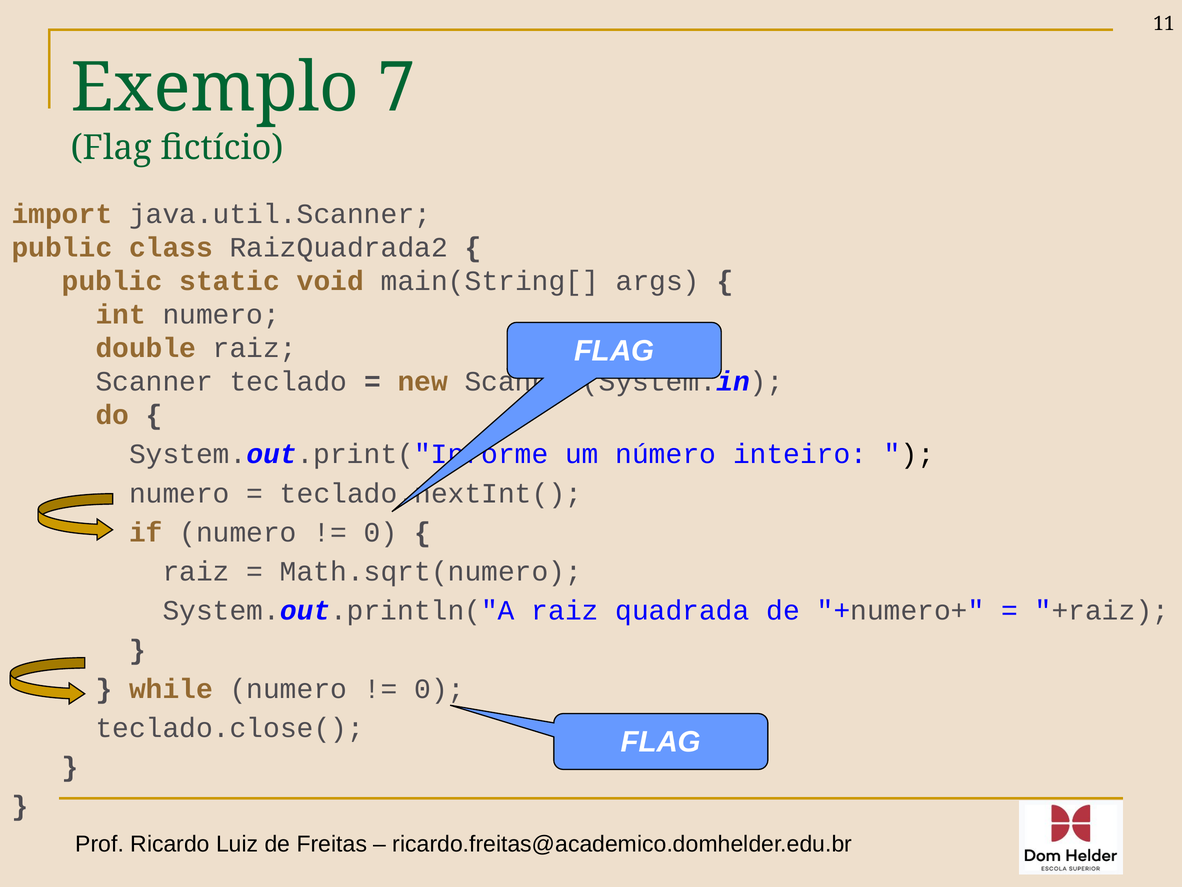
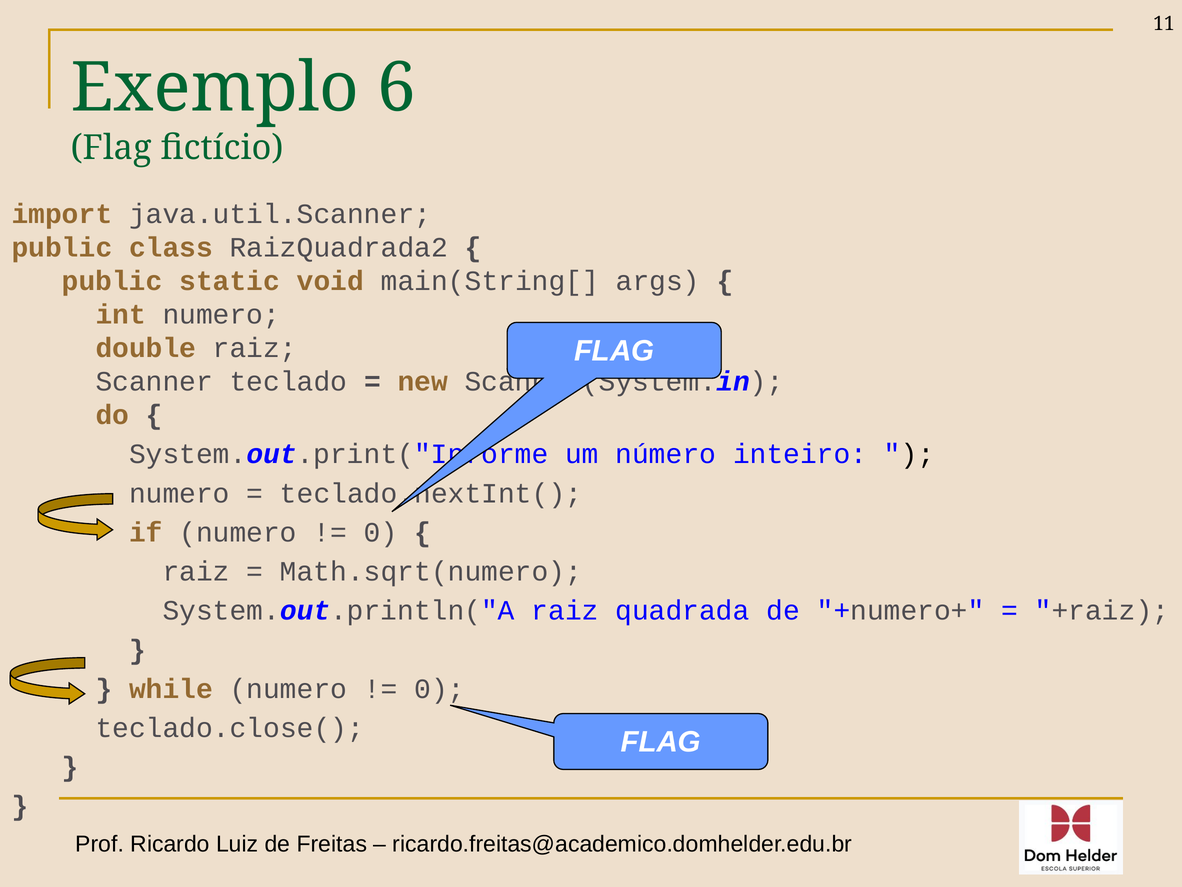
7: 7 -> 6
